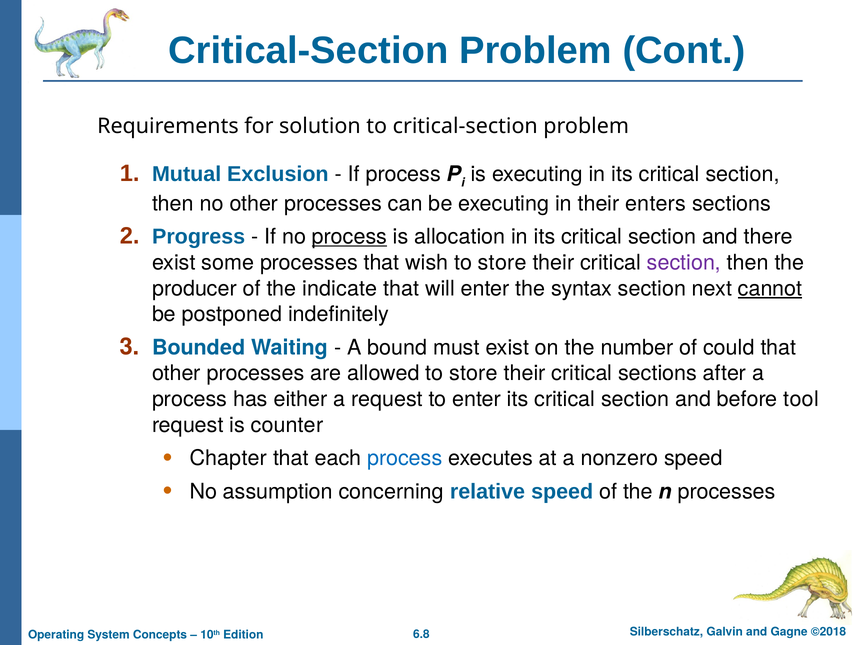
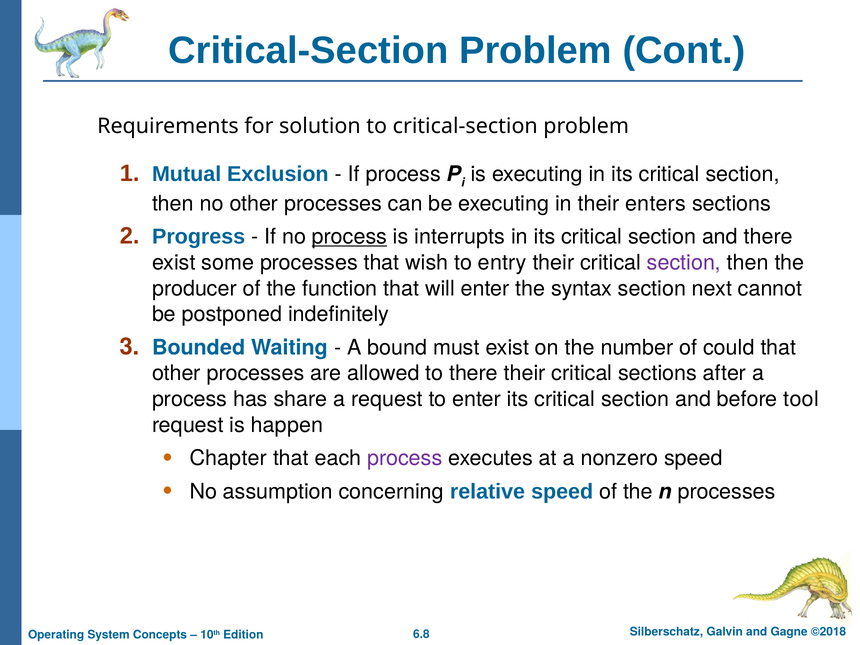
allocation: allocation -> interrupts
wish to store: store -> entry
indicate: indicate -> function
cannot underline: present -> none
allowed to store: store -> there
either: either -> share
counter: counter -> happen
process at (405, 458) colour: blue -> purple
